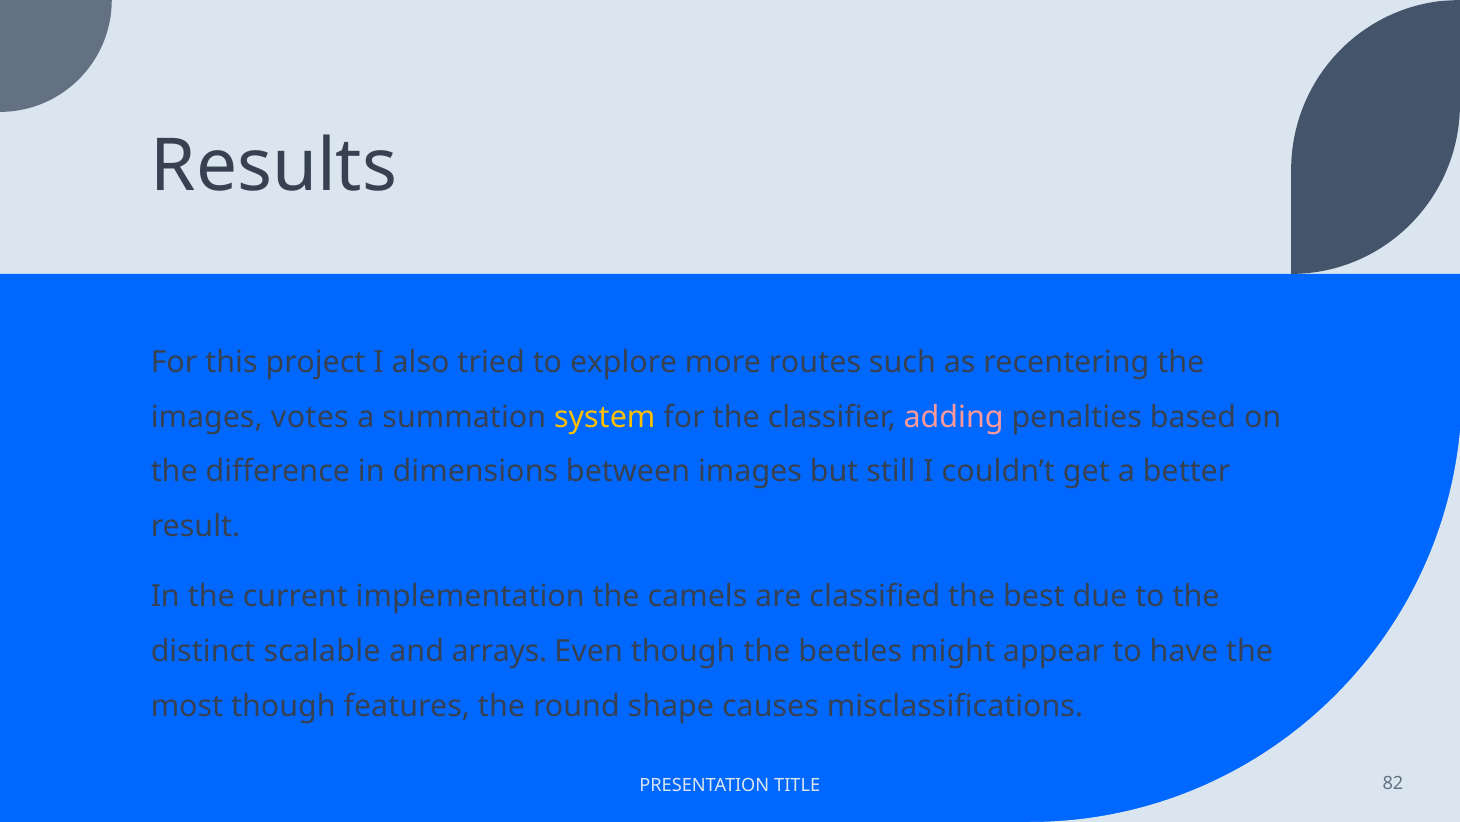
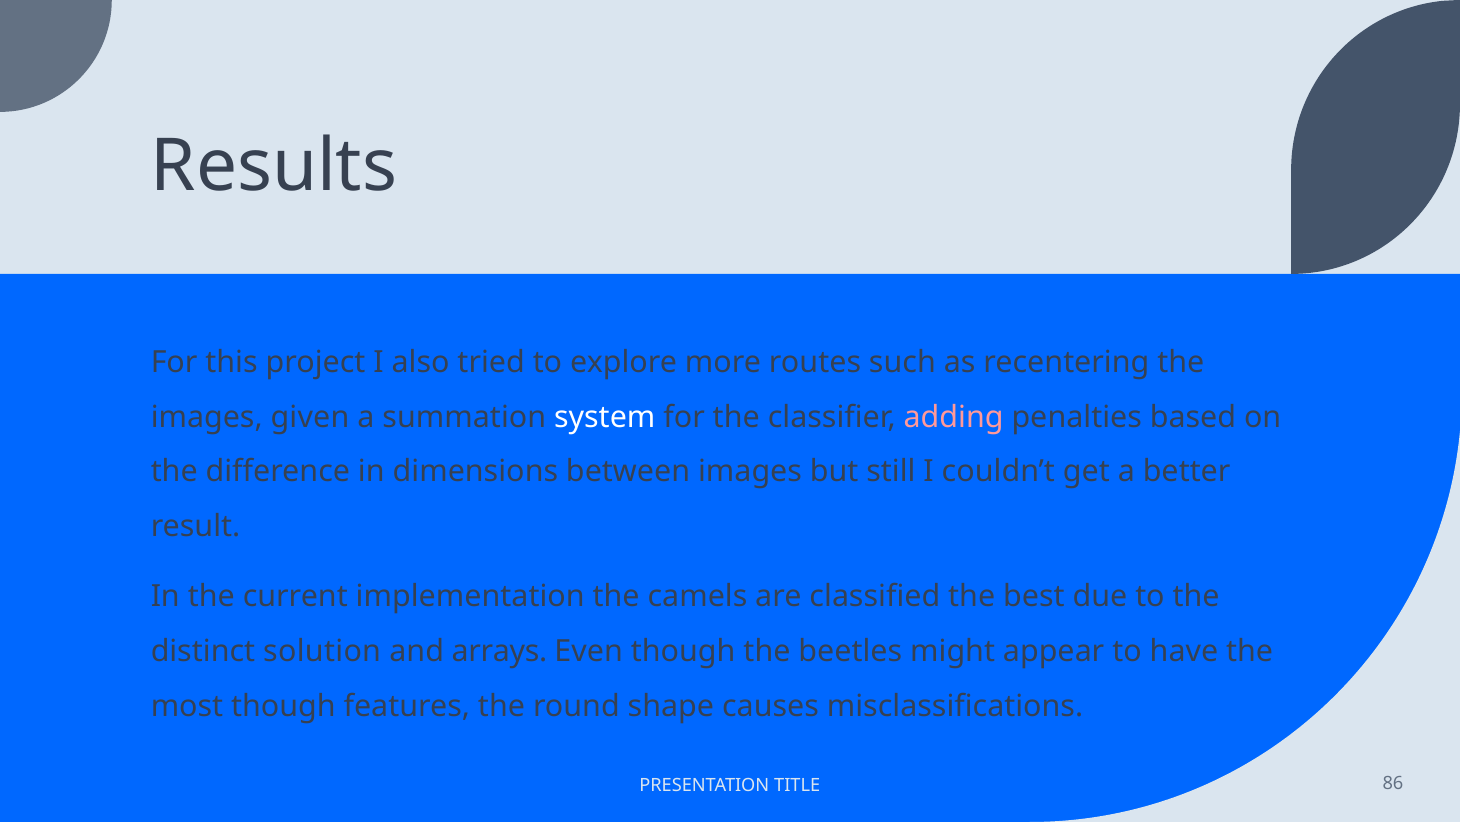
votes: votes -> given
system colour: yellow -> white
scalable: scalable -> solution
82: 82 -> 86
